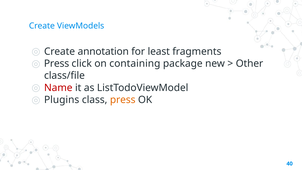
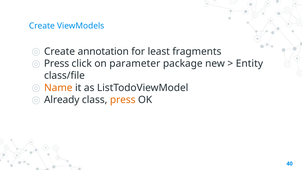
containing: containing -> parameter
Other: Other -> Entity
Name colour: red -> orange
Plugins: Plugins -> Already
